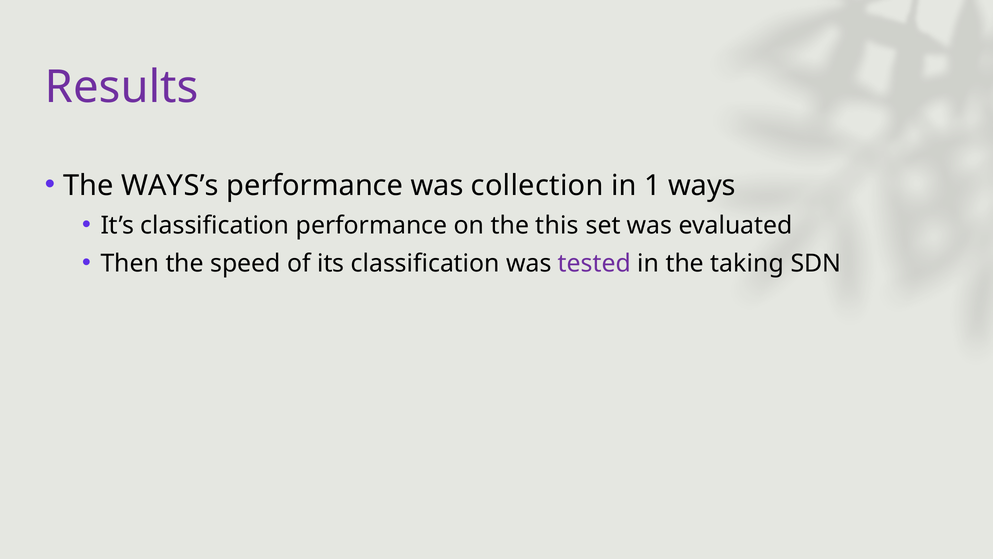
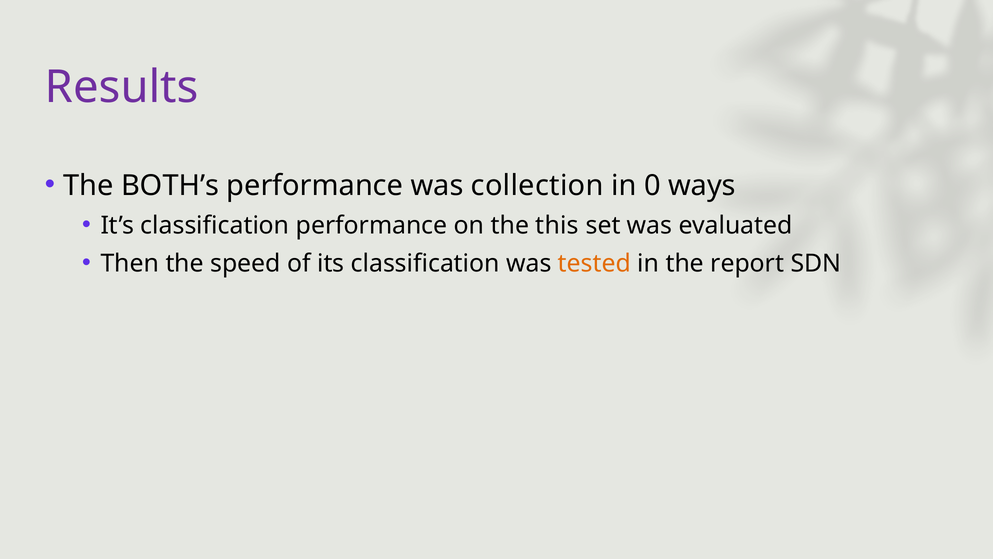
WAYS’s: WAYS’s -> BOTH’s
1: 1 -> 0
tested colour: purple -> orange
taking: taking -> report
